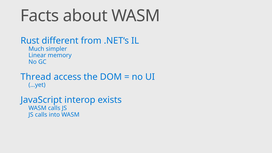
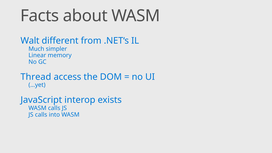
Rust: Rust -> Walt
